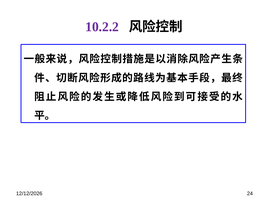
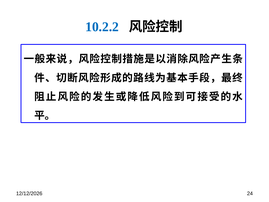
10.2.2 colour: purple -> blue
